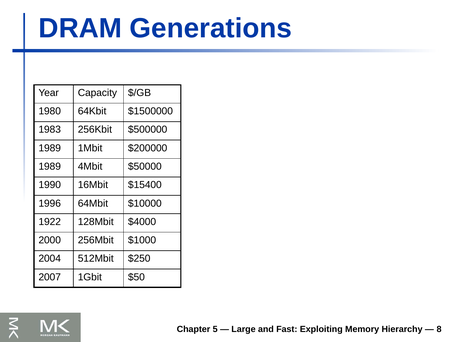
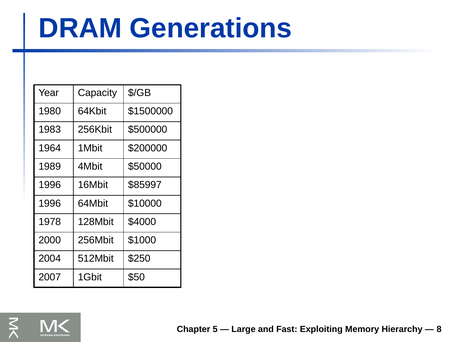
1989 at (50, 148): 1989 -> 1964
1990 at (50, 185): 1990 -> 1996
$15400: $15400 -> $85997
1922: 1922 -> 1978
